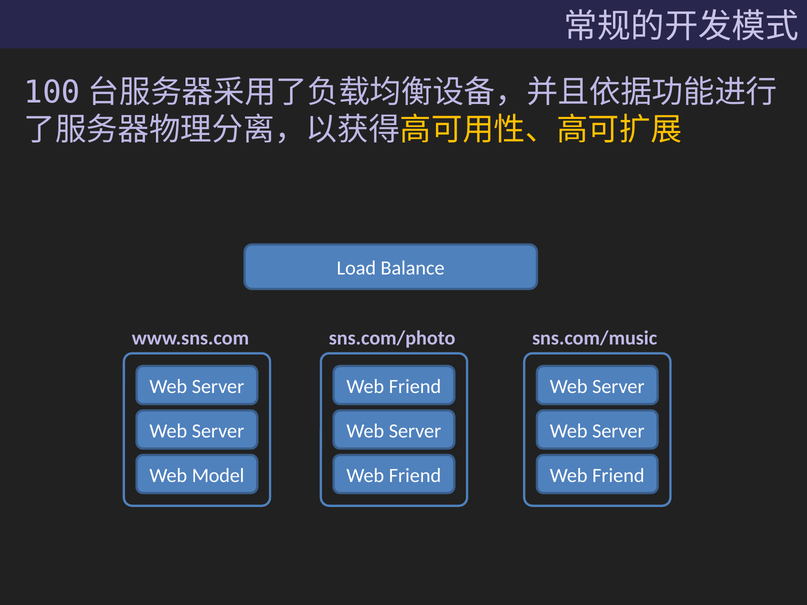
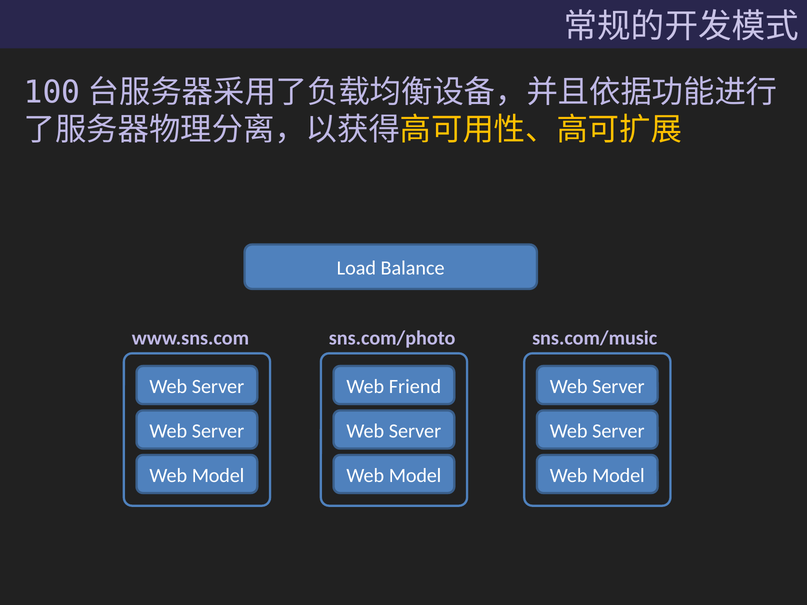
Friend at (415, 476): Friend -> Model
Friend at (618, 476): Friend -> Model
